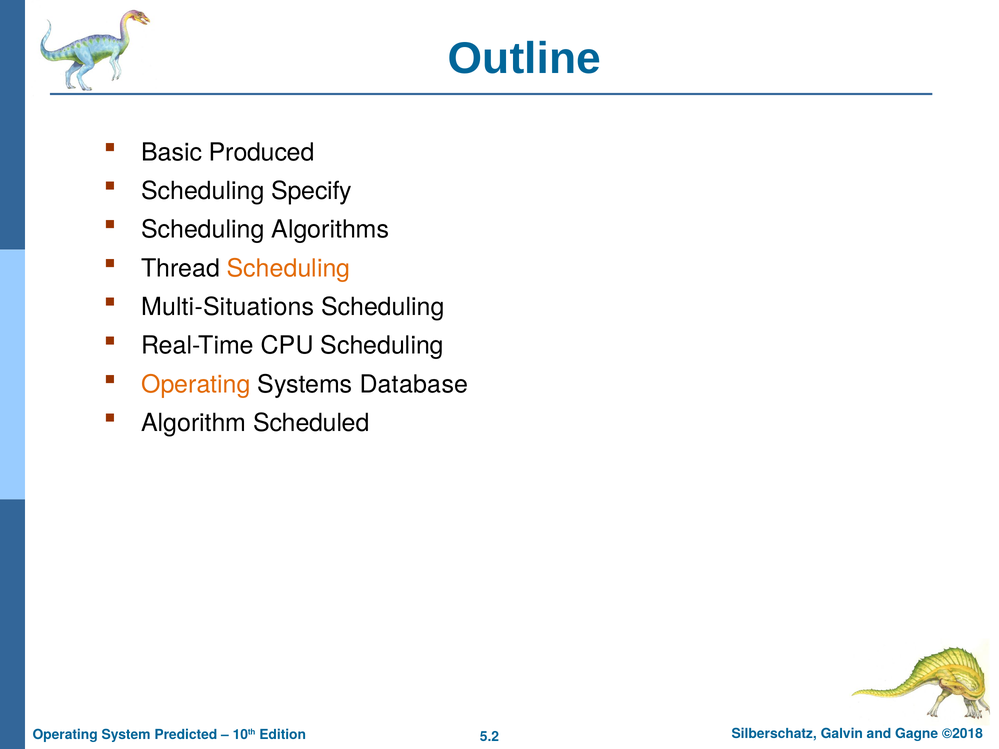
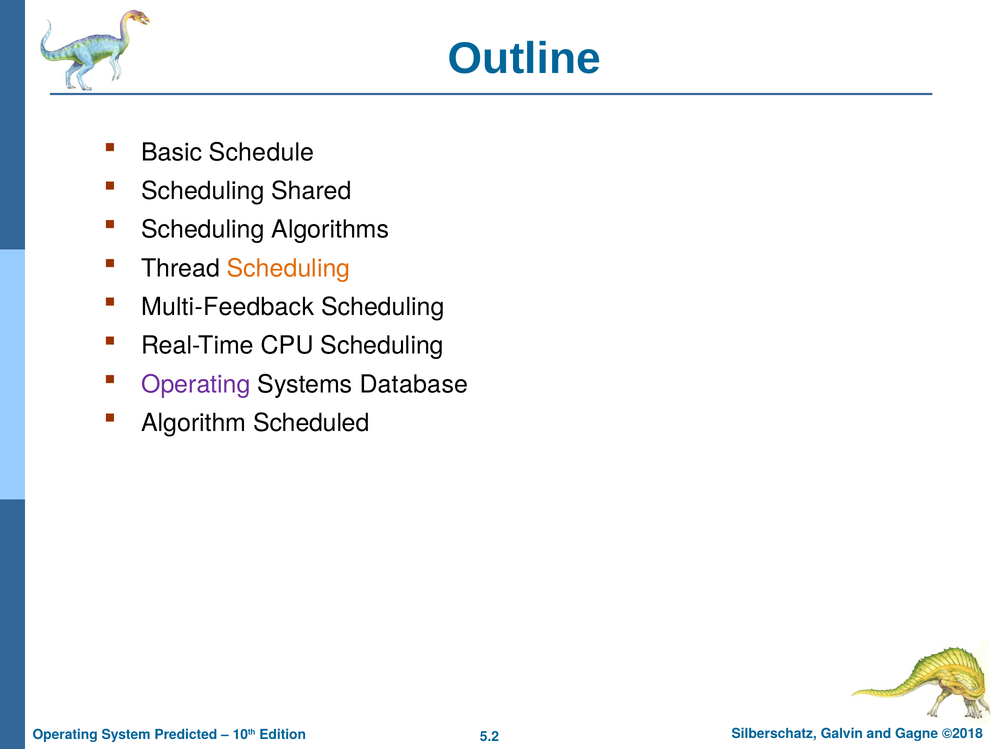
Produced: Produced -> Schedule
Specify: Specify -> Shared
Multi-Situations: Multi-Situations -> Multi-Feedback
Operating at (196, 385) colour: orange -> purple
